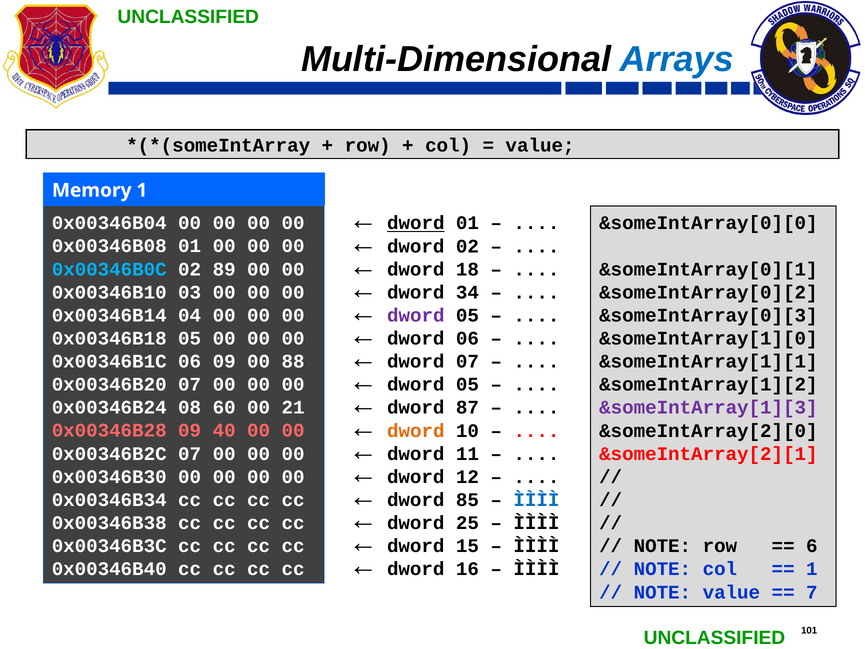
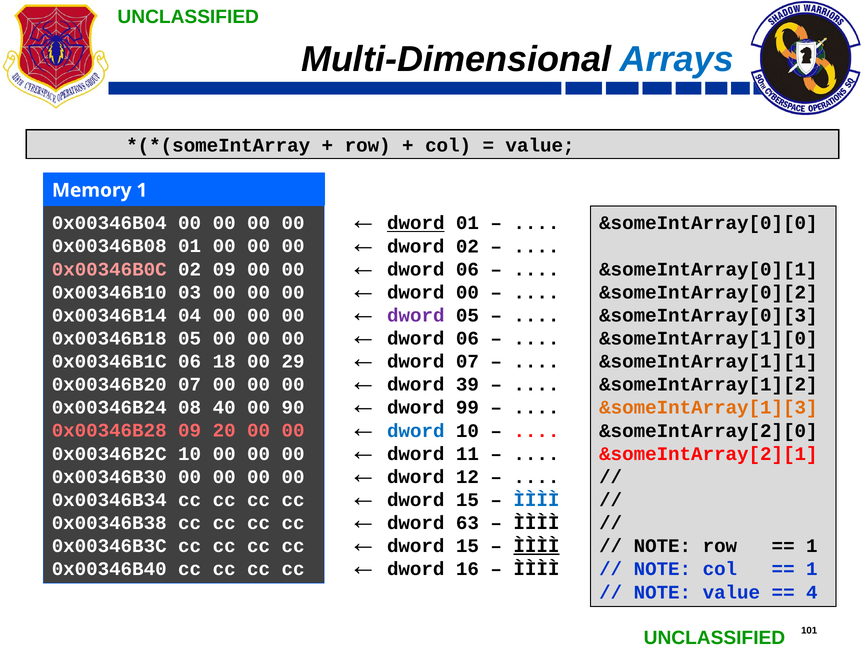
18 at (467, 269): 18 -> 06
0x00346B0C colour: light blue -> pink
02 89: 89 -> 09
dword 34: 34 -> 00
06 09: 09 -> 18
88: 88 -> 29
05 at (467, 384): 05 -> 39
87: 87 -> 99
60: 60 -> 40
21: 21 -> 90
&someIntArray[1][3 colour: purple -> orange
dword at (416, 431) colour: orange -> blue
40: 40 -> 20
0x00346B2C 07: 07 -> 10
85 at (467, 500): 85 -> 15
25: 25 -> 63
ÌÌÌÌ at (536, 546) underline: none -> present
6 at (812, 546): 6 -> 1
7: 7 -> 4
